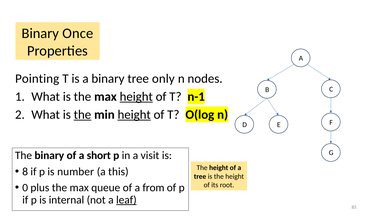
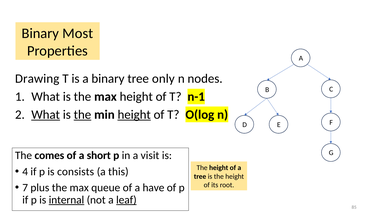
Once: Once -> Most
Pointing: Pointing -> Drawing
height at (136, 97) underline: present -> none
What at (46, 115) underline: none -> present
The binary: binary -> comes
8: 8 -> 4
number: number -> consists
0: 0 -> 7
from: from -> have
internal underline: none -> present
